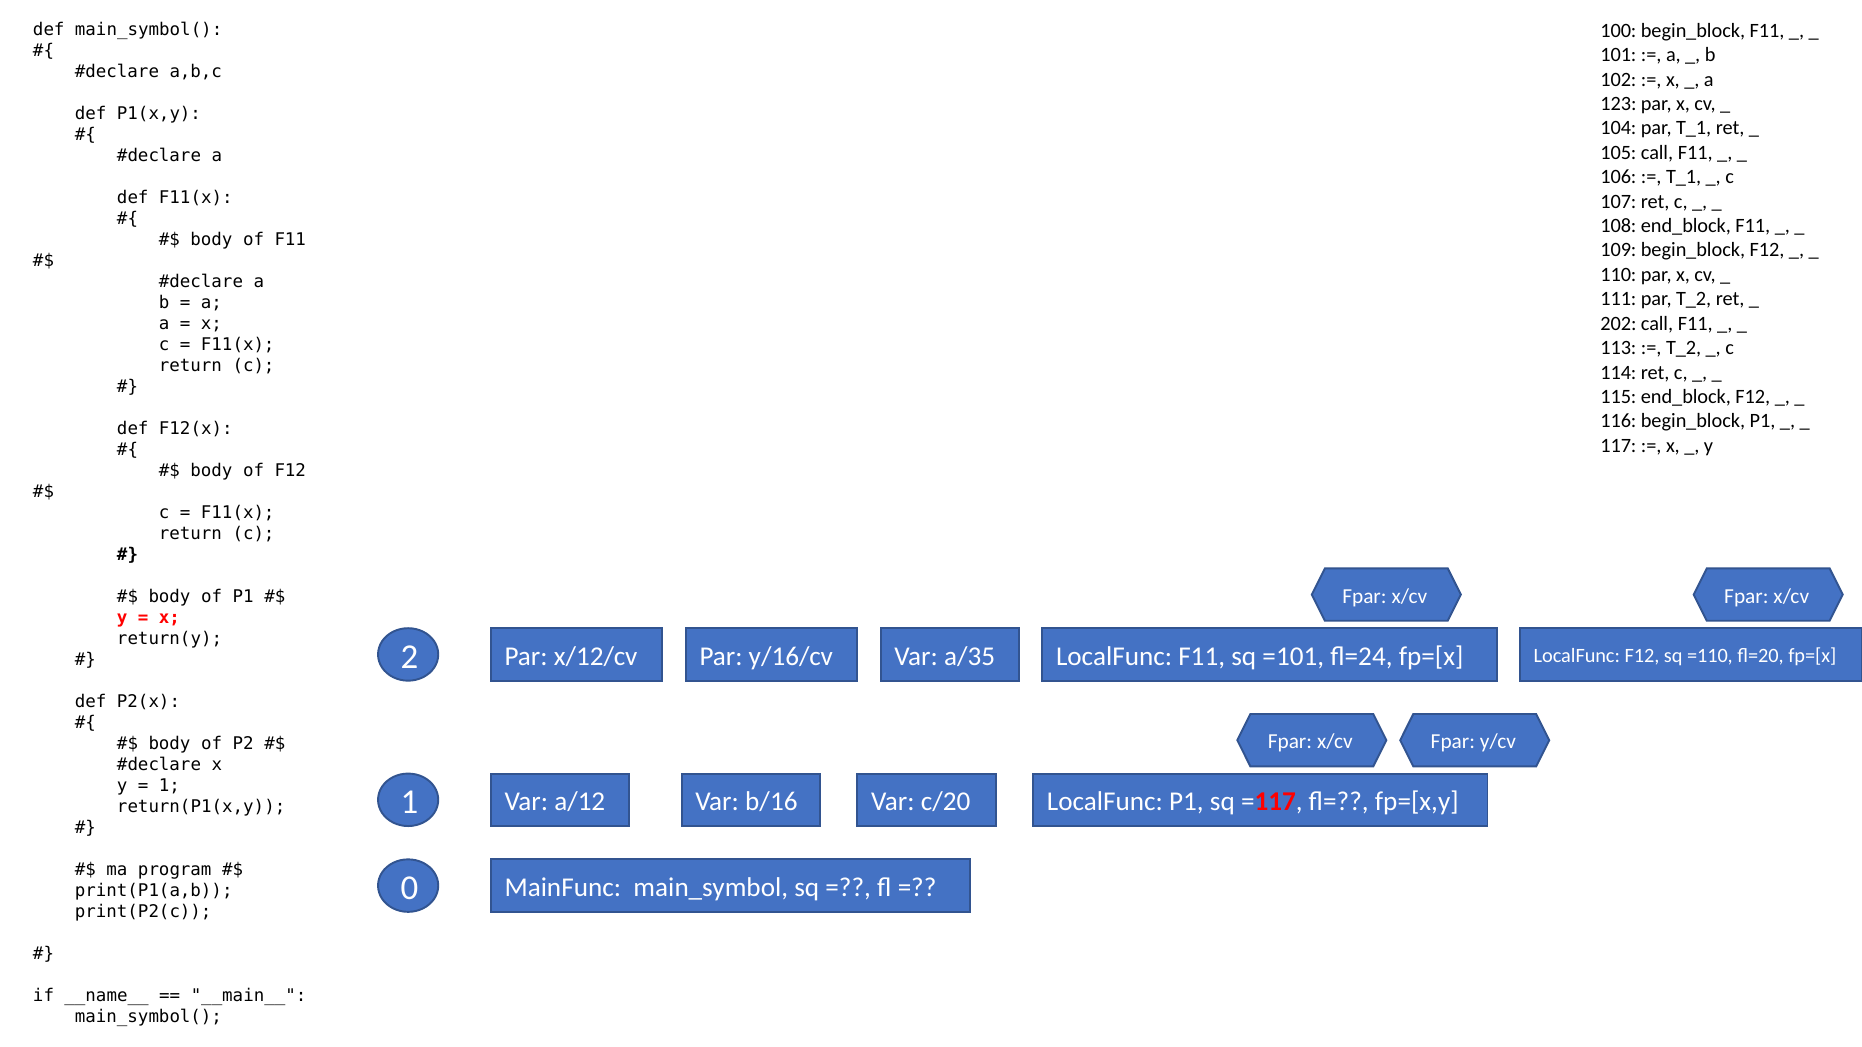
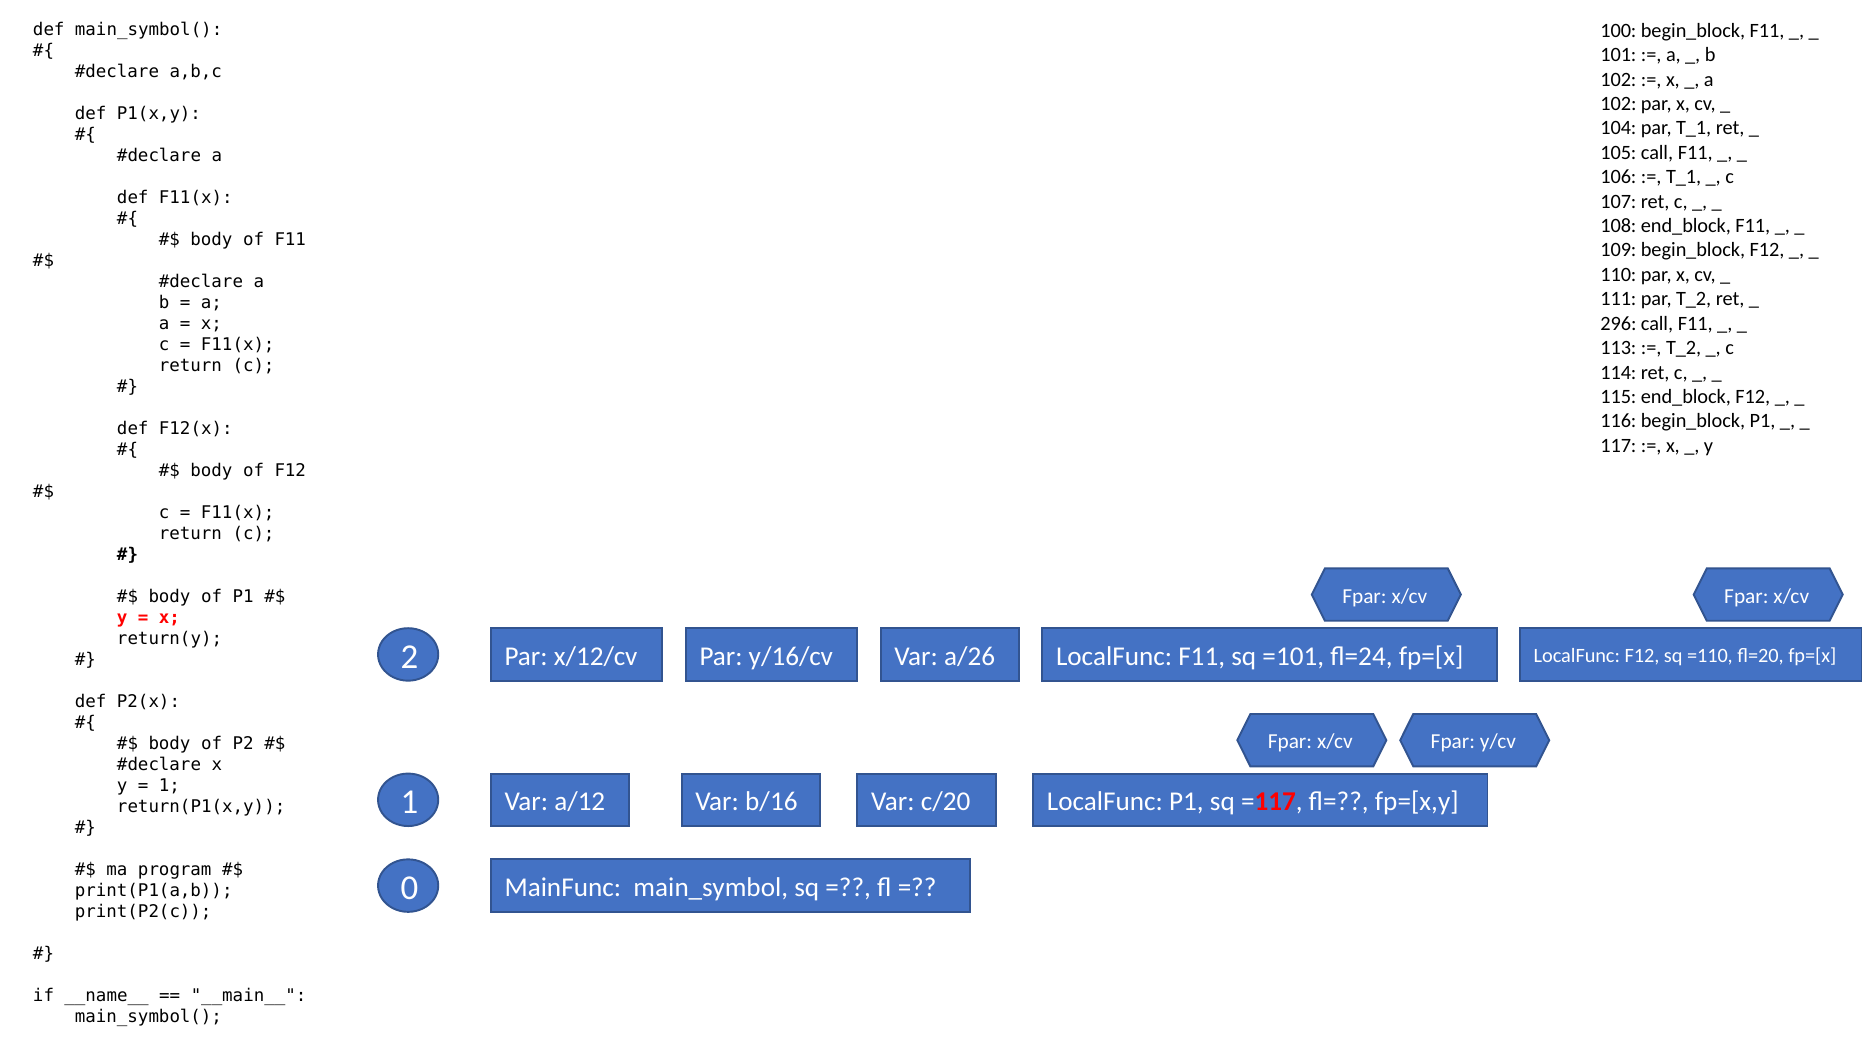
123 at (1618, 104): 123 -> 102
202: 202 -> 296
a/35: a/35 -> a/26
